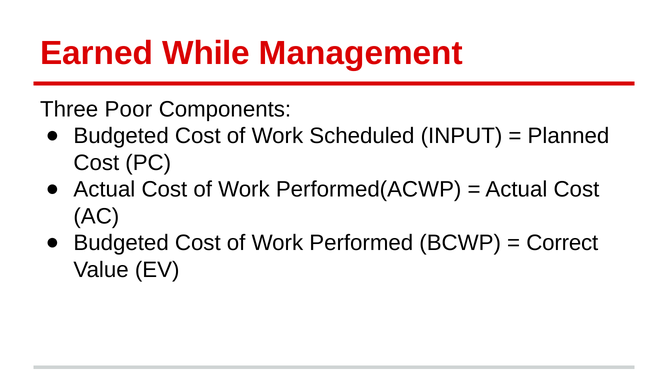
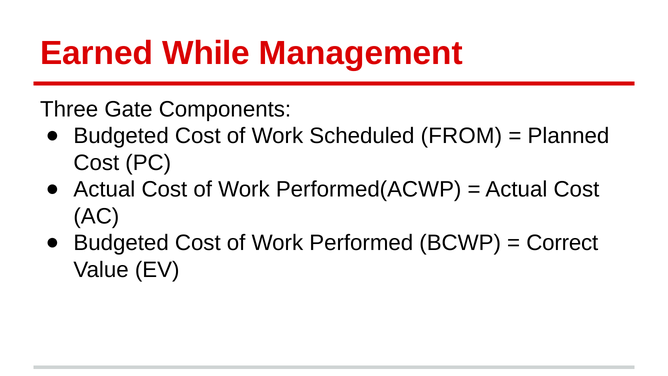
Poor: Poor -> Gate
INPUT: INPUT -> FROM
